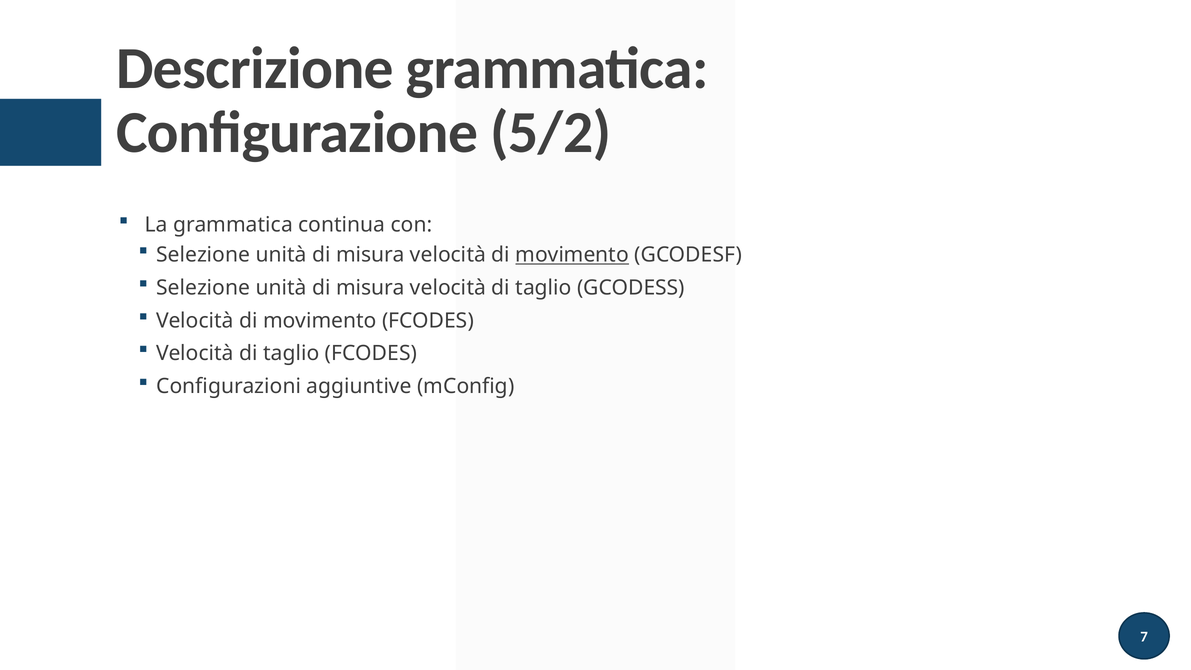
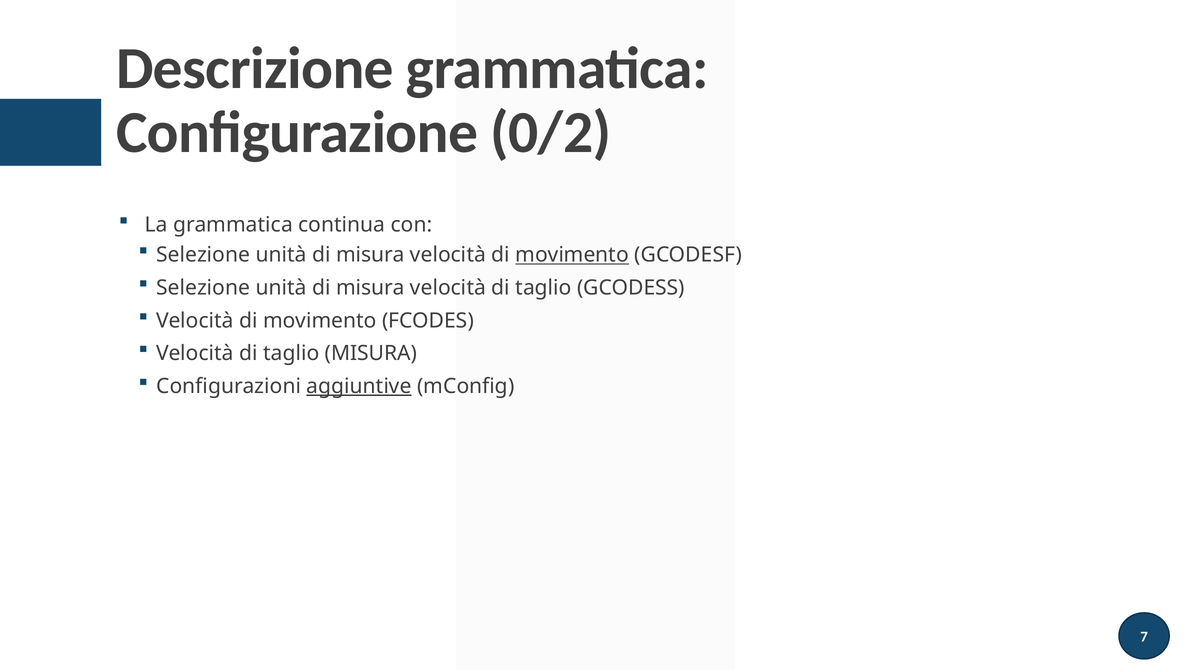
5/2: 5/2 -> 0/2
taglio FCODES: FCODES -> MISURA
aggiuntive underline: none -> present
